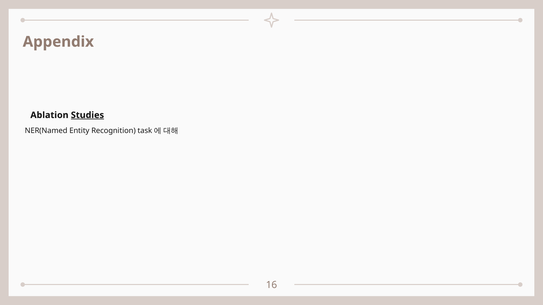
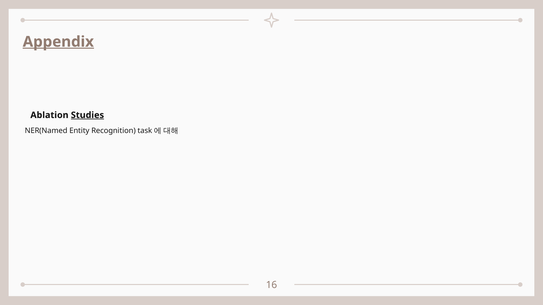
Appendix underline: none -> present
